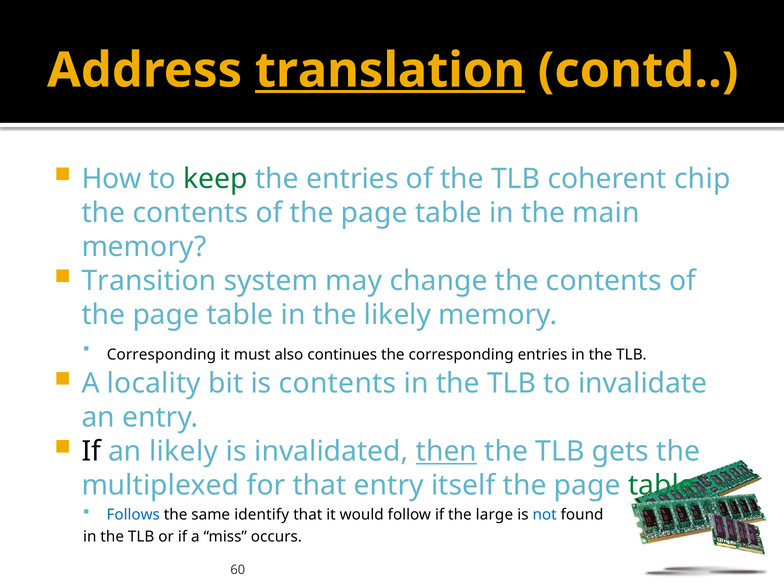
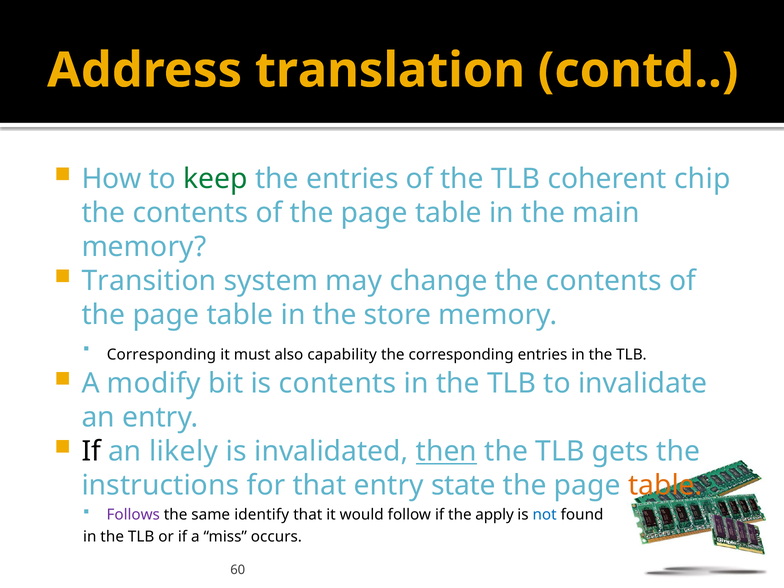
translation underline: present -> none
the likely: likely -> store
continues: continues -> capability
locality: locality -> modify
multiplexed: multiplexed -> instructions
itself: itself -> state
table at (665, 485) colour: green -> orange
Follows colour: blue -> purple
large: large -> apply
